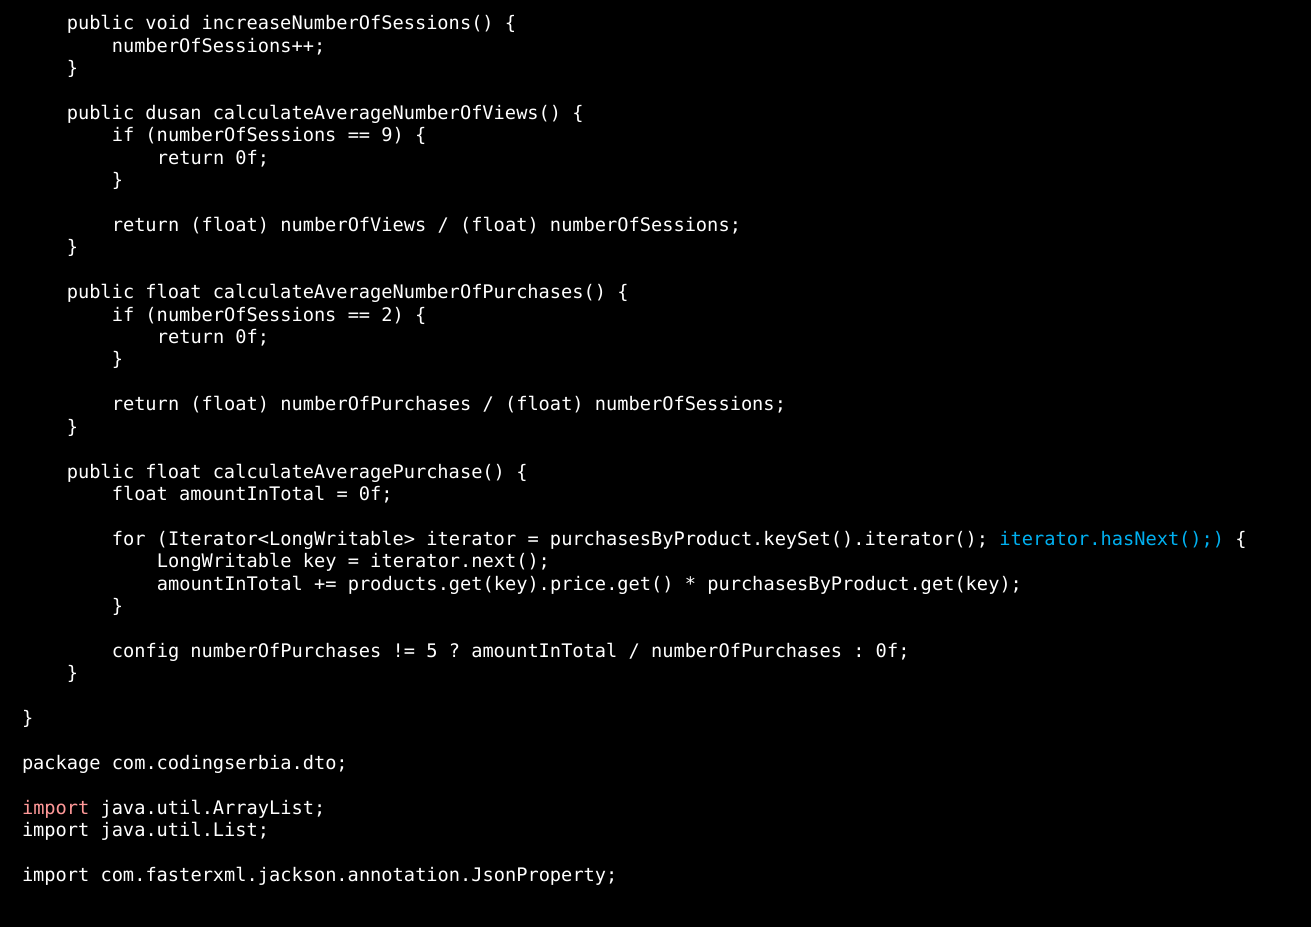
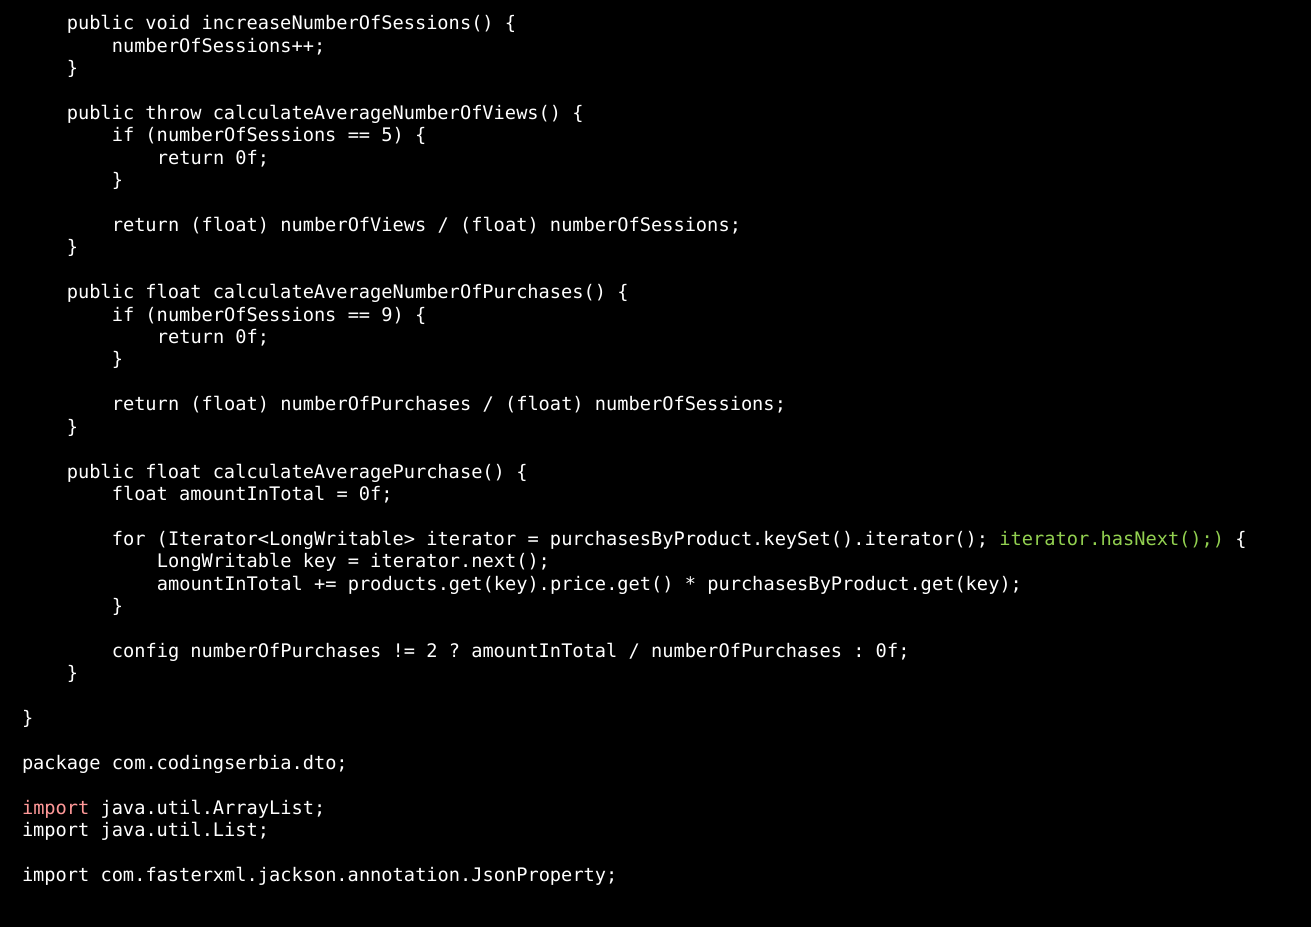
dusan: dusan -> throw
9: 9 -> 5
2: 2 -> 9
iterator.hasNext( colour: light blue -> light green
5: 5 -> 2
